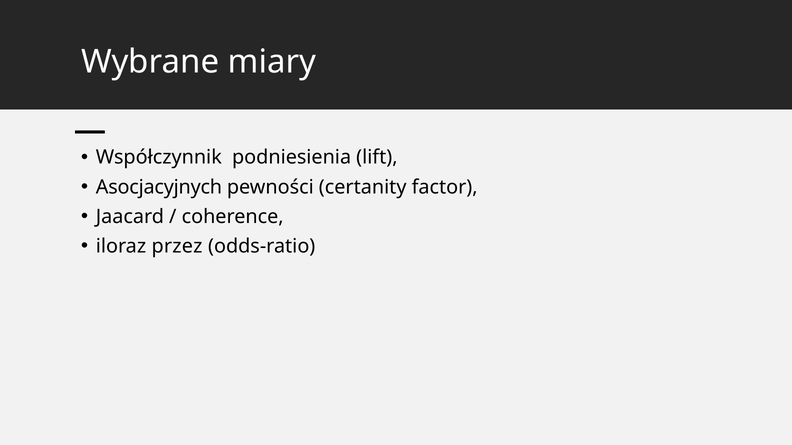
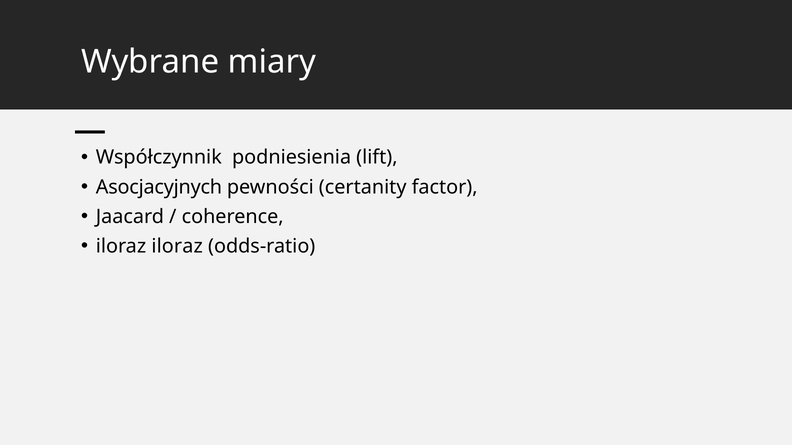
iloraz przez: przez -> iloraz
